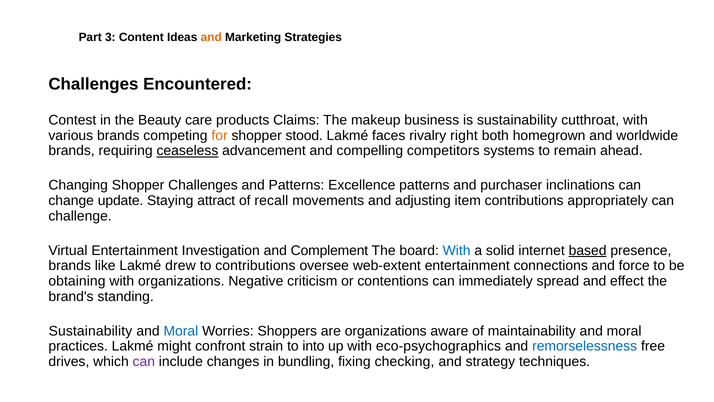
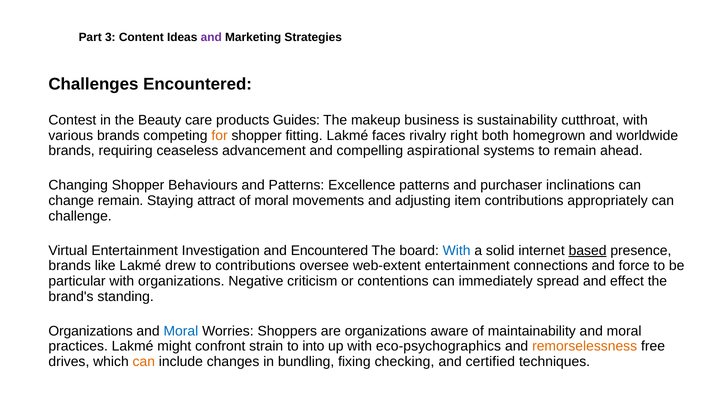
and at (211, 37) colour: orange -> purple
Claims: Claims -> Guides
stood: stood -> fitting
ceaseless underline: present -> none
competitors: competitors -> aspirational
Shopper Challenges: Challenges -> Behaviours
change update: update -> remain
of recall: recall -> moral
and Complement: Complement -> Encountered
obtaining: obtaining -> particular
Sustainability at (90, 331): Sustainability -> Organizations
remorselessness colour: blue -> orange
can at (144, 361) colour: purple -> orange
strategy: strategy -> certified
